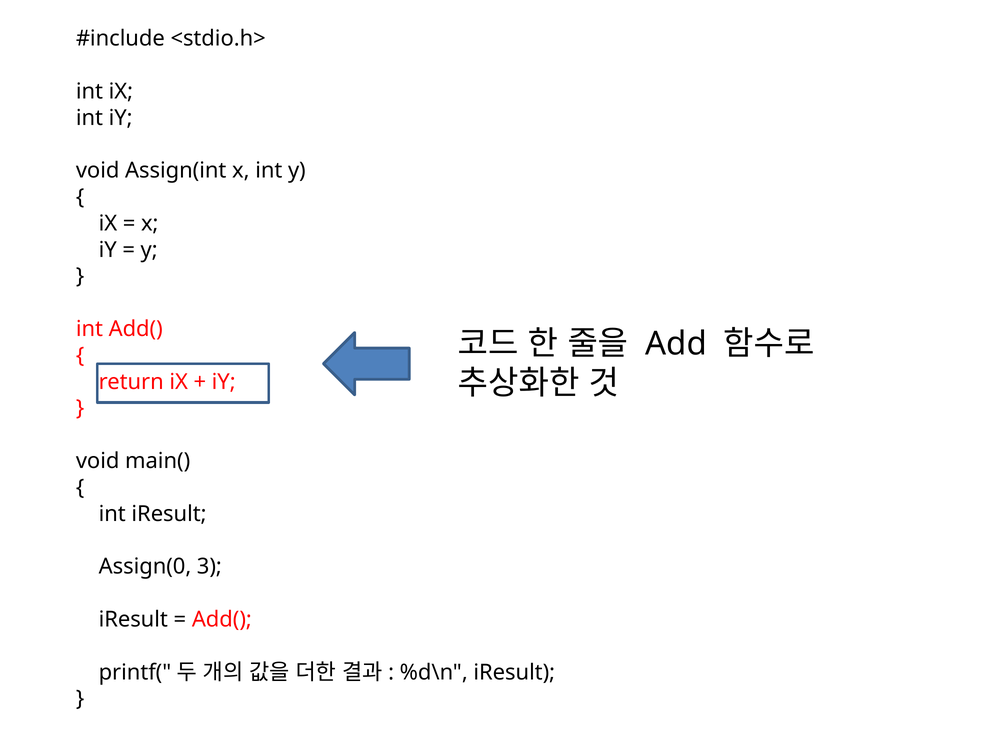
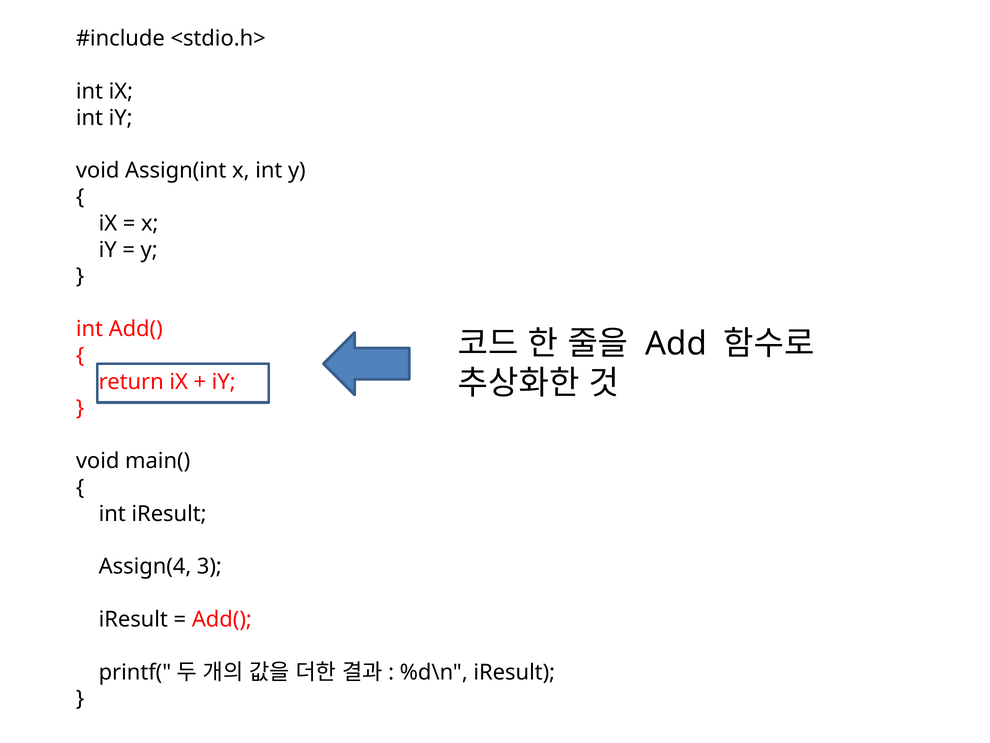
Assign(0: Assign(0 -> Assign(4
